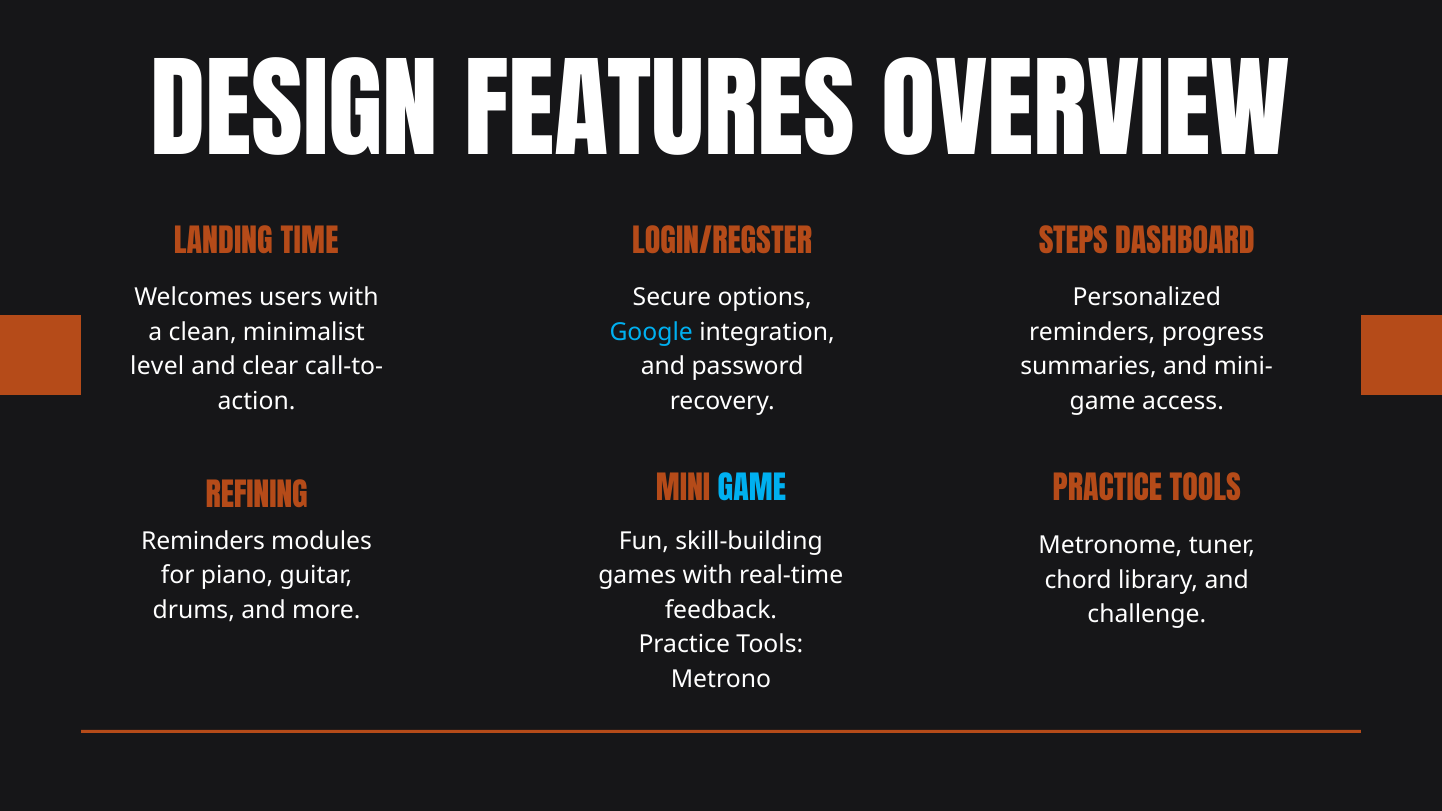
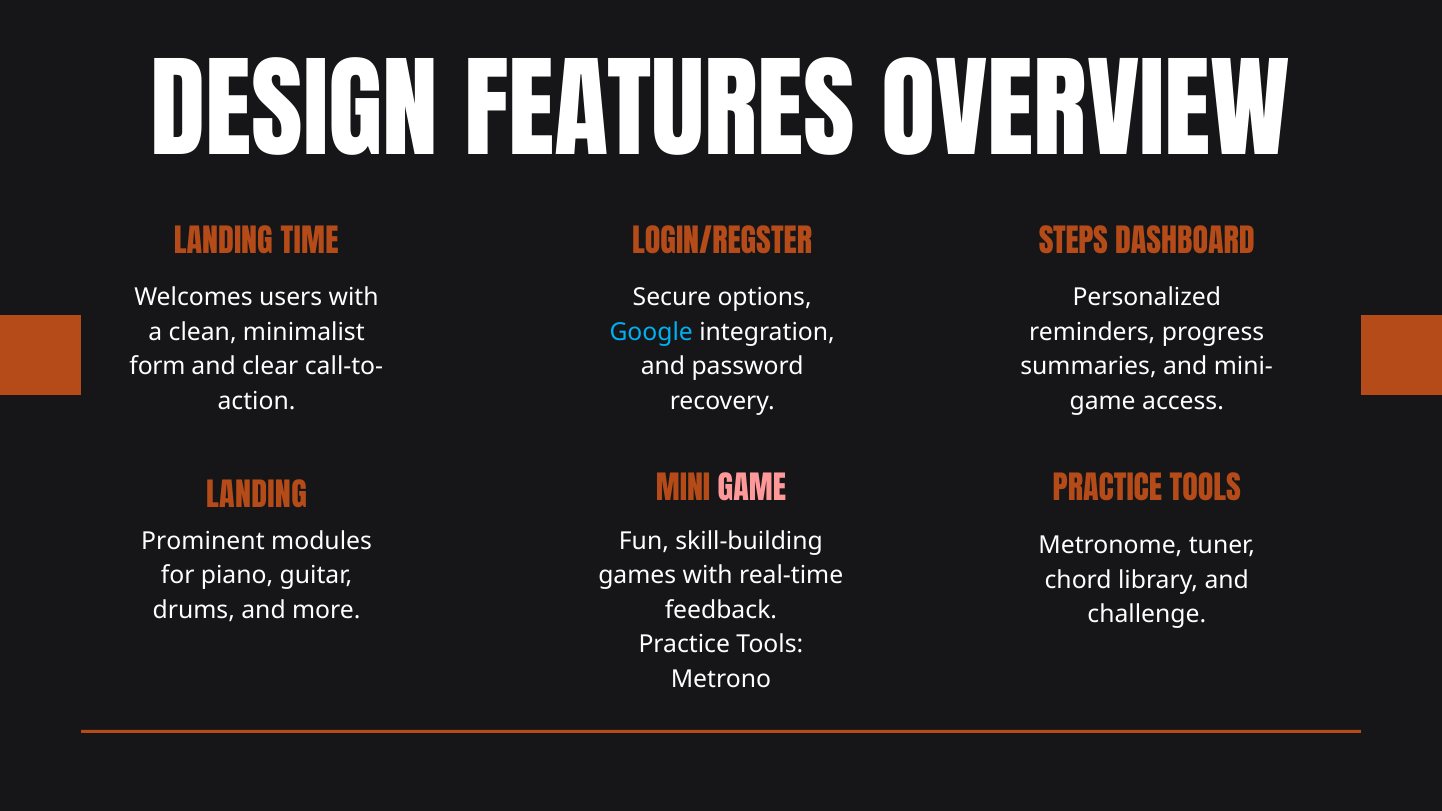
level: level -> form
REFINING at (257, 497): REFINING -> LANDING
GAME at (752, 490) colour: light blue -> pink
Reminders at (203, 541): Reminders -> Prominent
